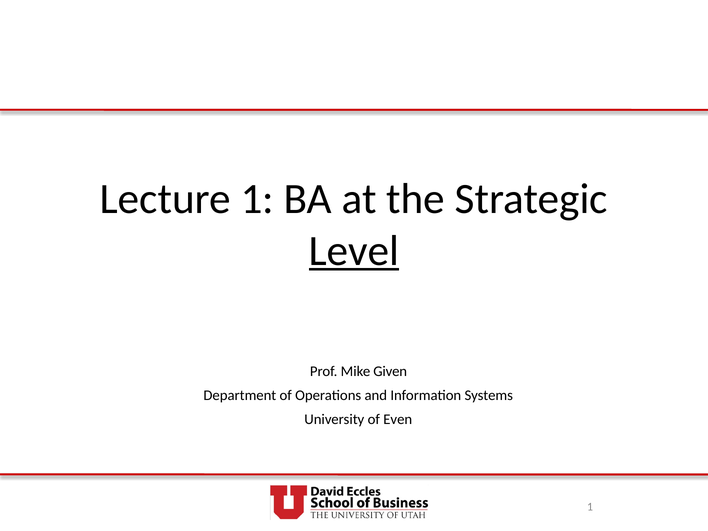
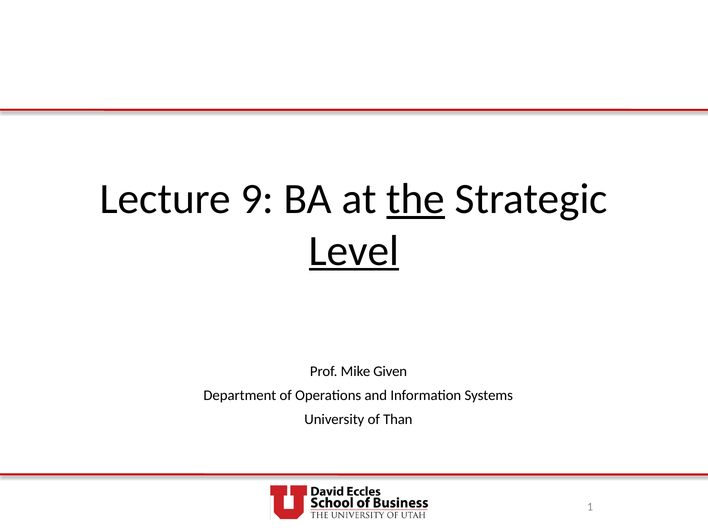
Lecture 1: 1 -> 9
the underline: none -> present
Even: Even -> Than
